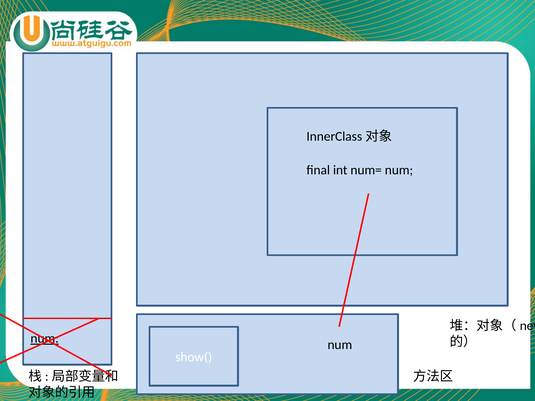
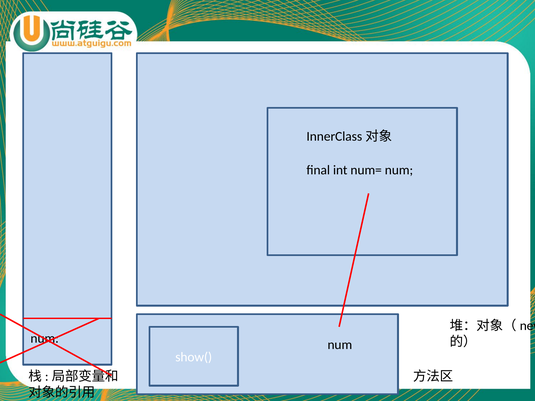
num at (45, 339) underline: present -> none
